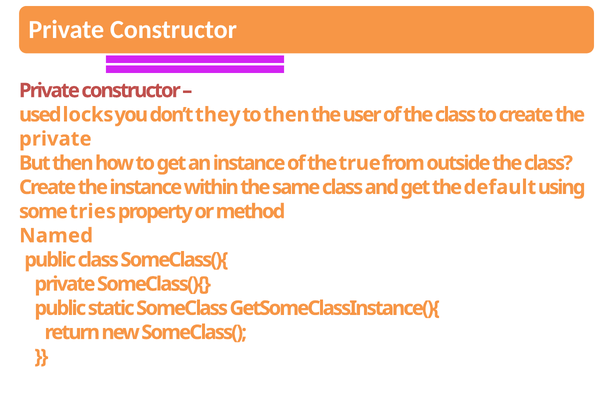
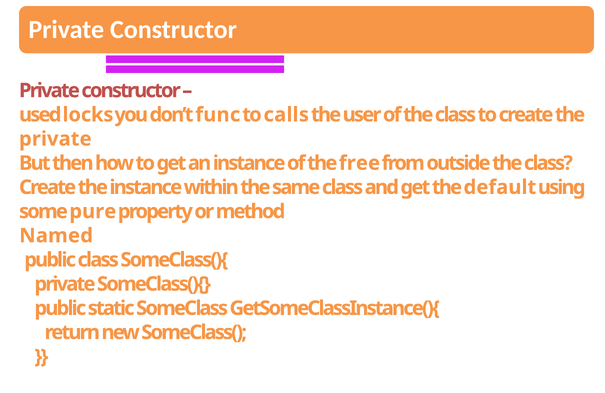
they: they -> func
to then: then -> calls
true: true -> free
tries: tries -> pure
